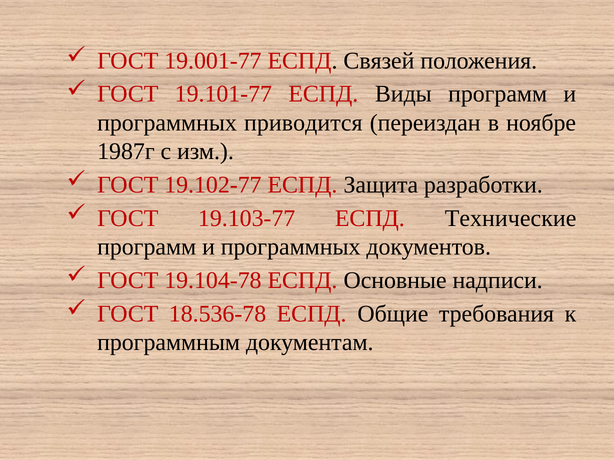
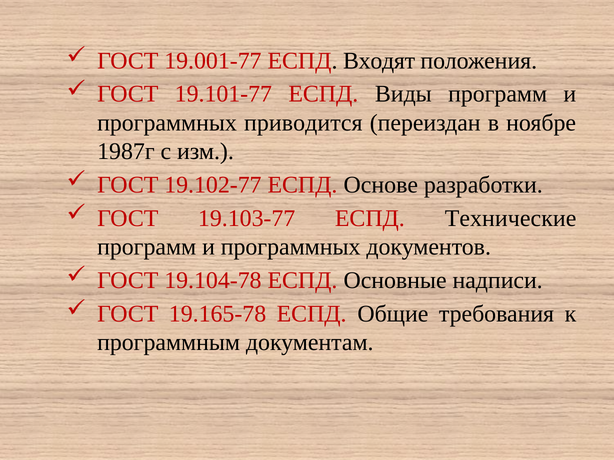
Связей: Связей -> Входят
Защита: Защита -> Основе
18.536-78: 18.536-78 -> 19.165-78
